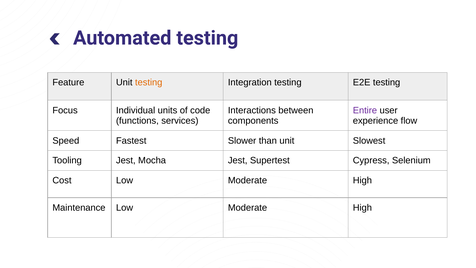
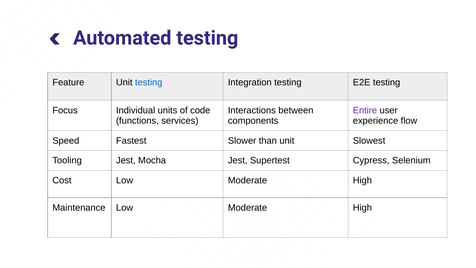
testing at (149, 82) colour: orange -> blue
